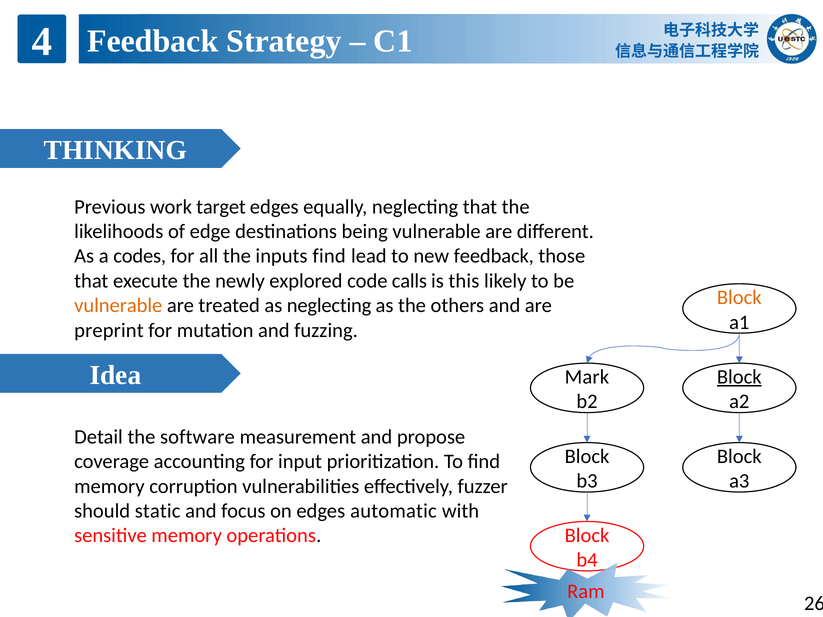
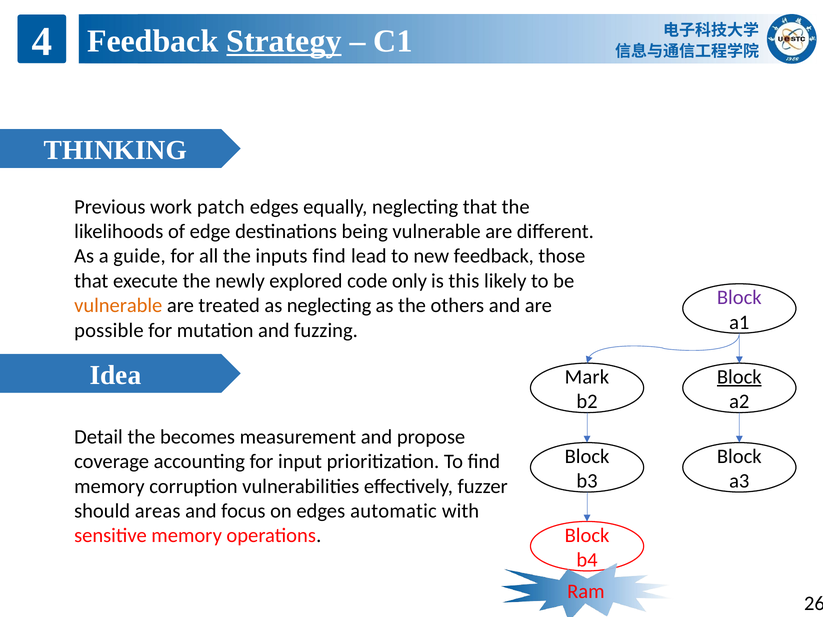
Strategy underline: none -> present
target: target -> patch
codes: codes -> guide
calls: calls -> only
Block at (739, 298) colour: orange -> purple
preprint: preprint -> possible
software: software -> becomes
static: static -> areas
